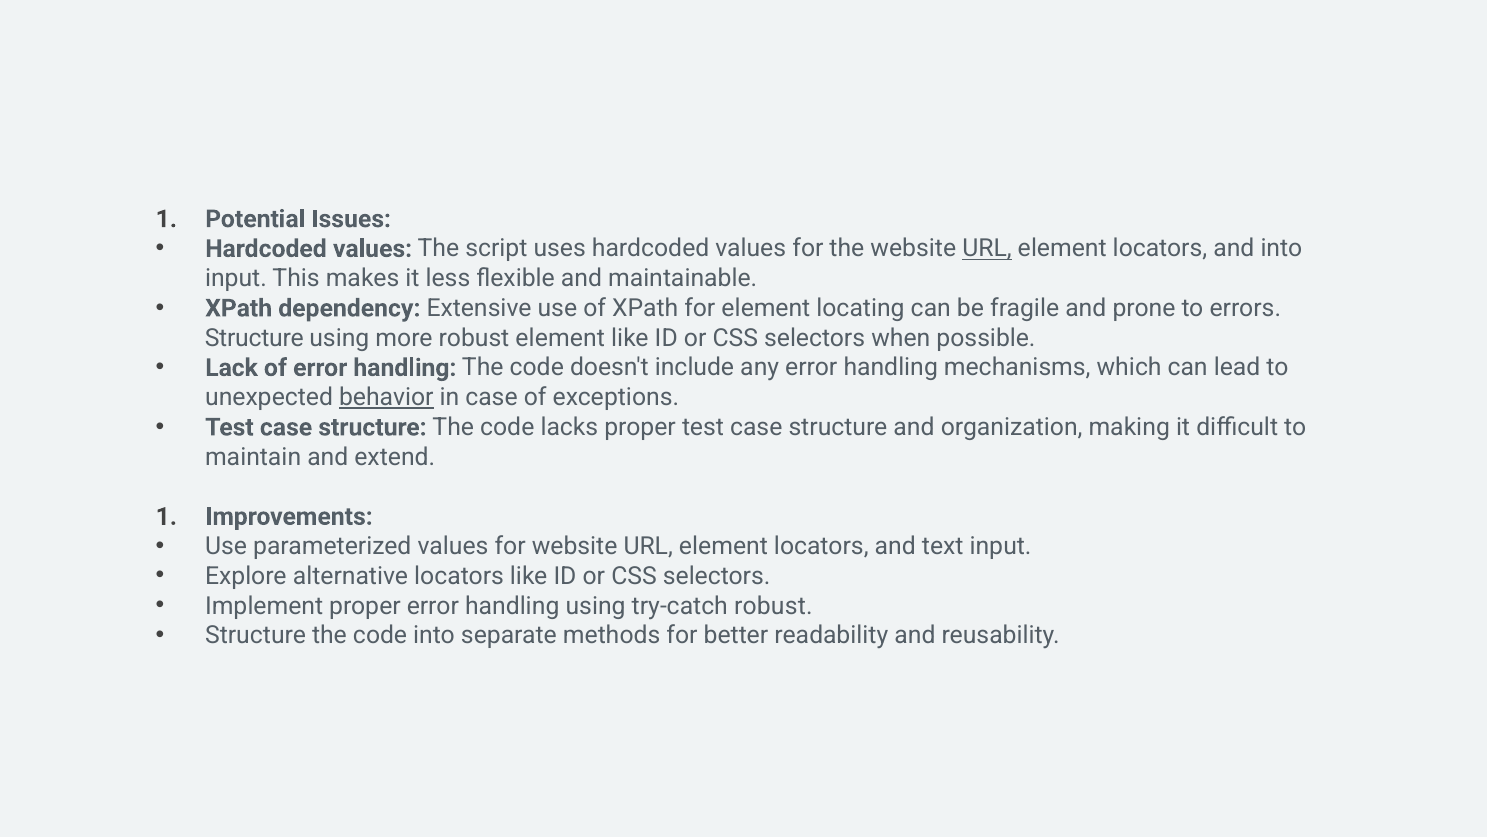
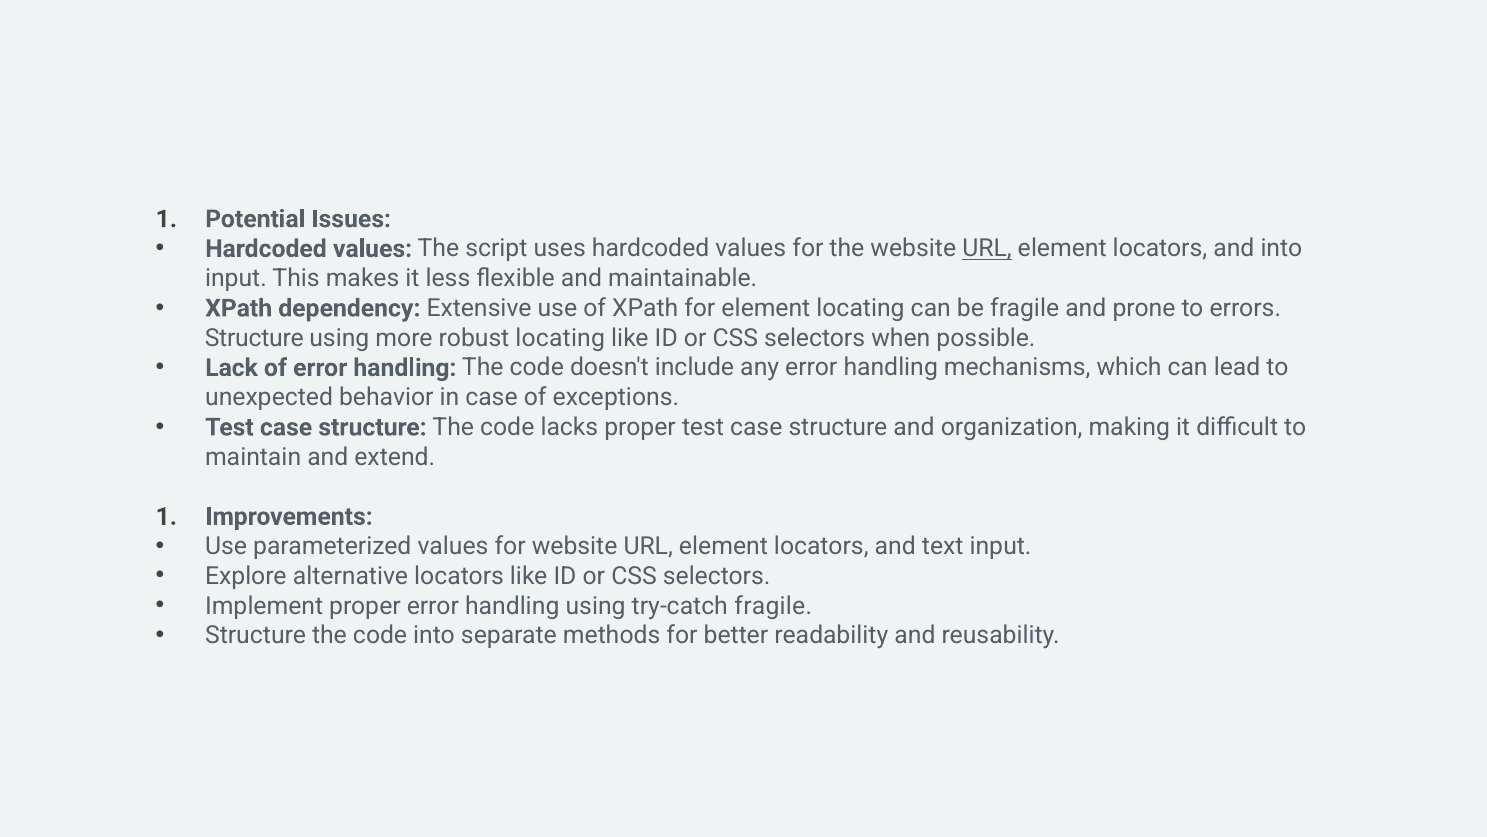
robust element: element -> locating
behavior underline: present -> none
try-catch robust: robust -> fragile
